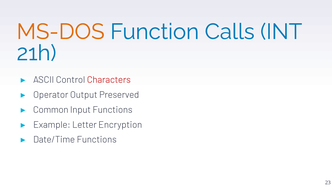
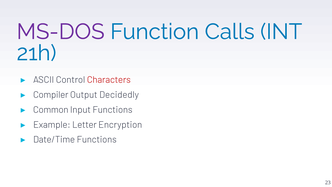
MS-DOS colour: orange -> purple
Operator: Operator -> Compiler
Preserved: Preserved -> Decidedly
